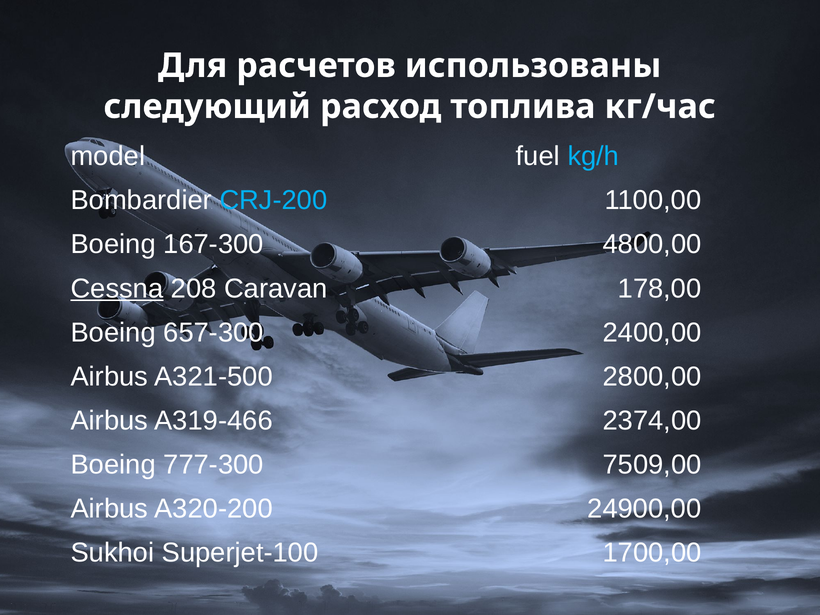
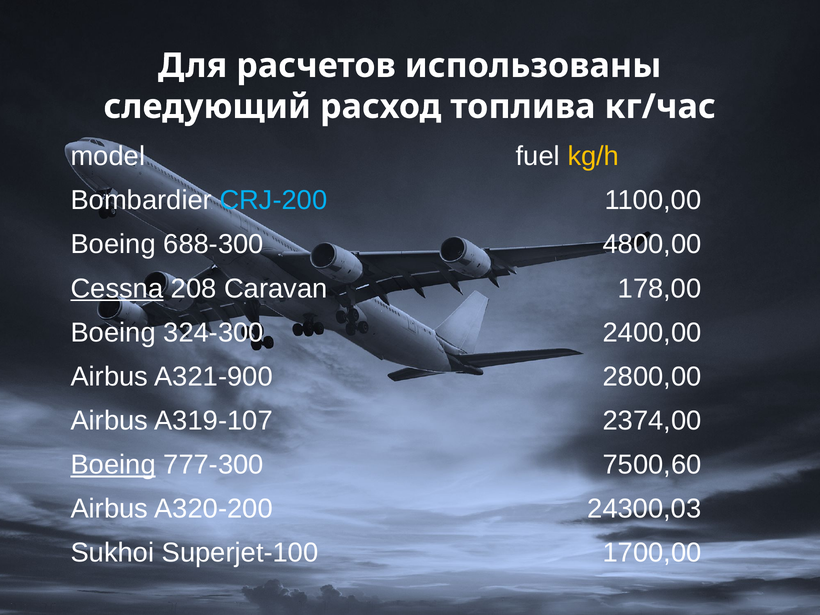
kg/h colour: light blue -> yellow
167-300: 167-300 -> 688-300
657-300: 657-300 -> 324-300
A321-500: A321-500 -> A321-900
A319-466: A319-466 -> A319-107
Boeing at (113, 465) underline: none -> present
7509,00: 7509,00 -> 7500,60
24900,00: 24900,00 -> 24300,03
